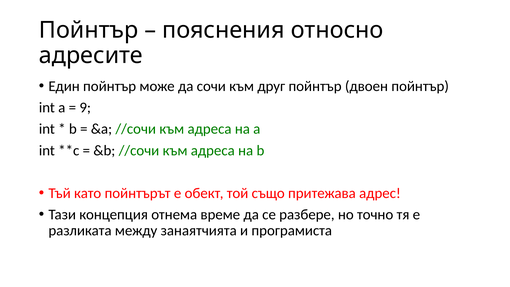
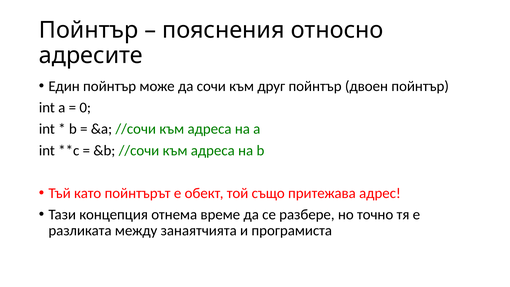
9: 9 -> 0
